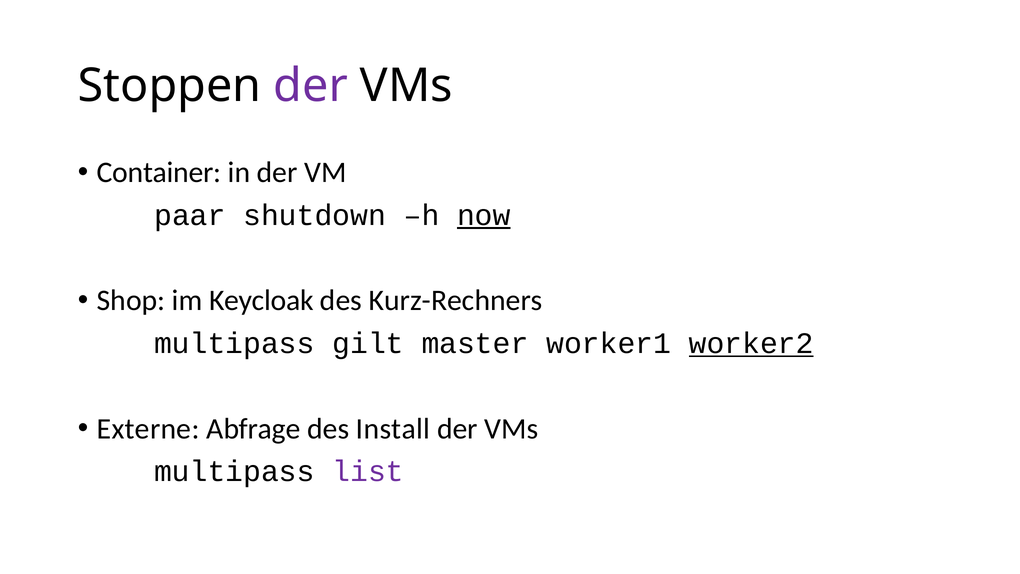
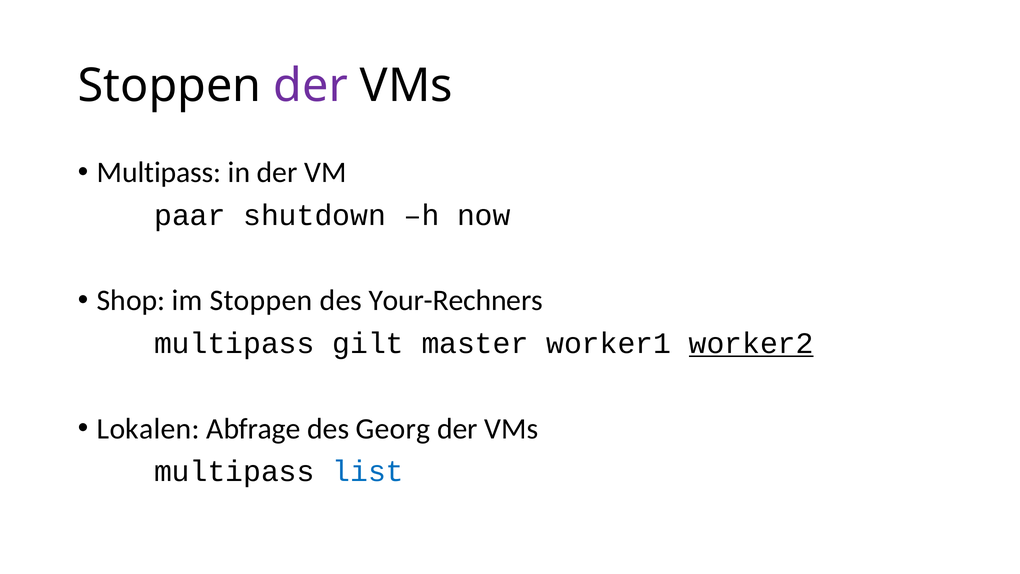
Container at (159, 172): Container -> Multipass
now underline: present -> none
im Keycloak: Keycloak -> Stoppen
Kurz-Rechners: Kurz-Rechners -> Your-Rechners
Externe: Externe -> Lokalen
Install: Install -> Georg
list colour: purple -> blue
